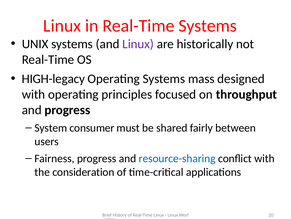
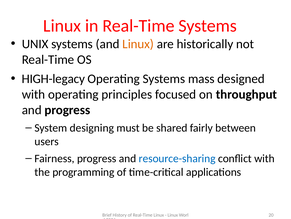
Linux at (138, 44) colour: purple -> orange
consumer: consumer -> designing
consideration: consideration -> programming
